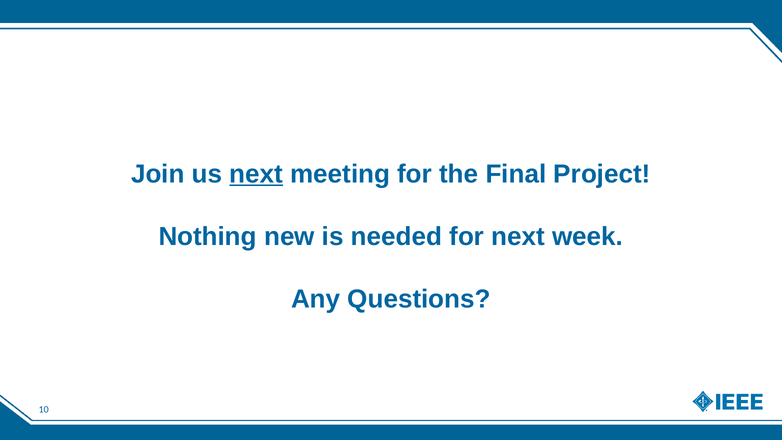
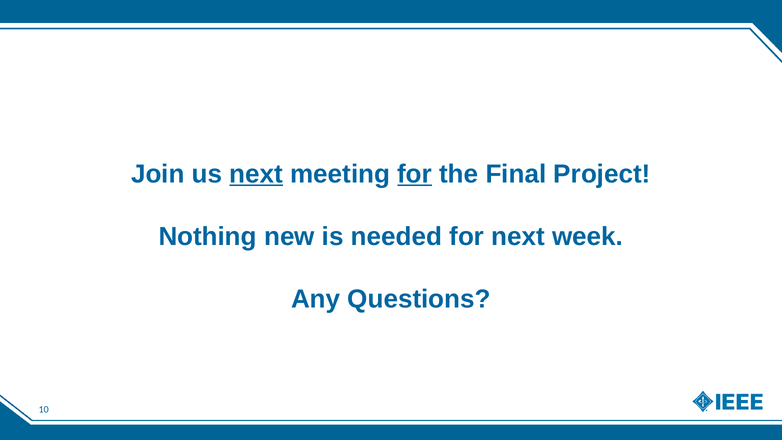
for at (415, 174) underline: none -> present
